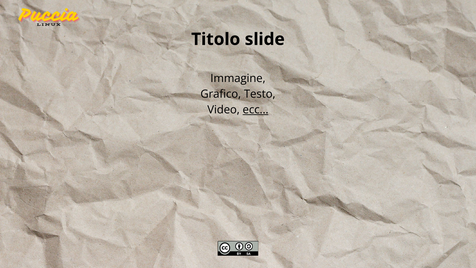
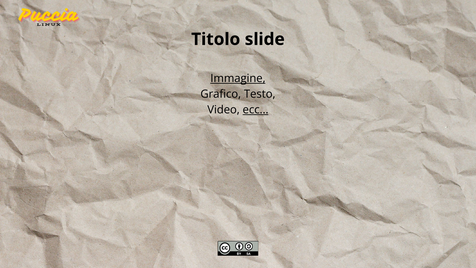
Immagine underline: none -> present
